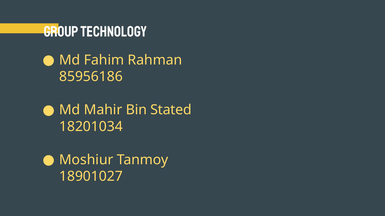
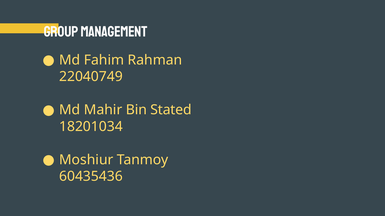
Technology: Technology -> Management
85956186: 85956186 -> 22040749
18901027: 18901027 -> 60435436
